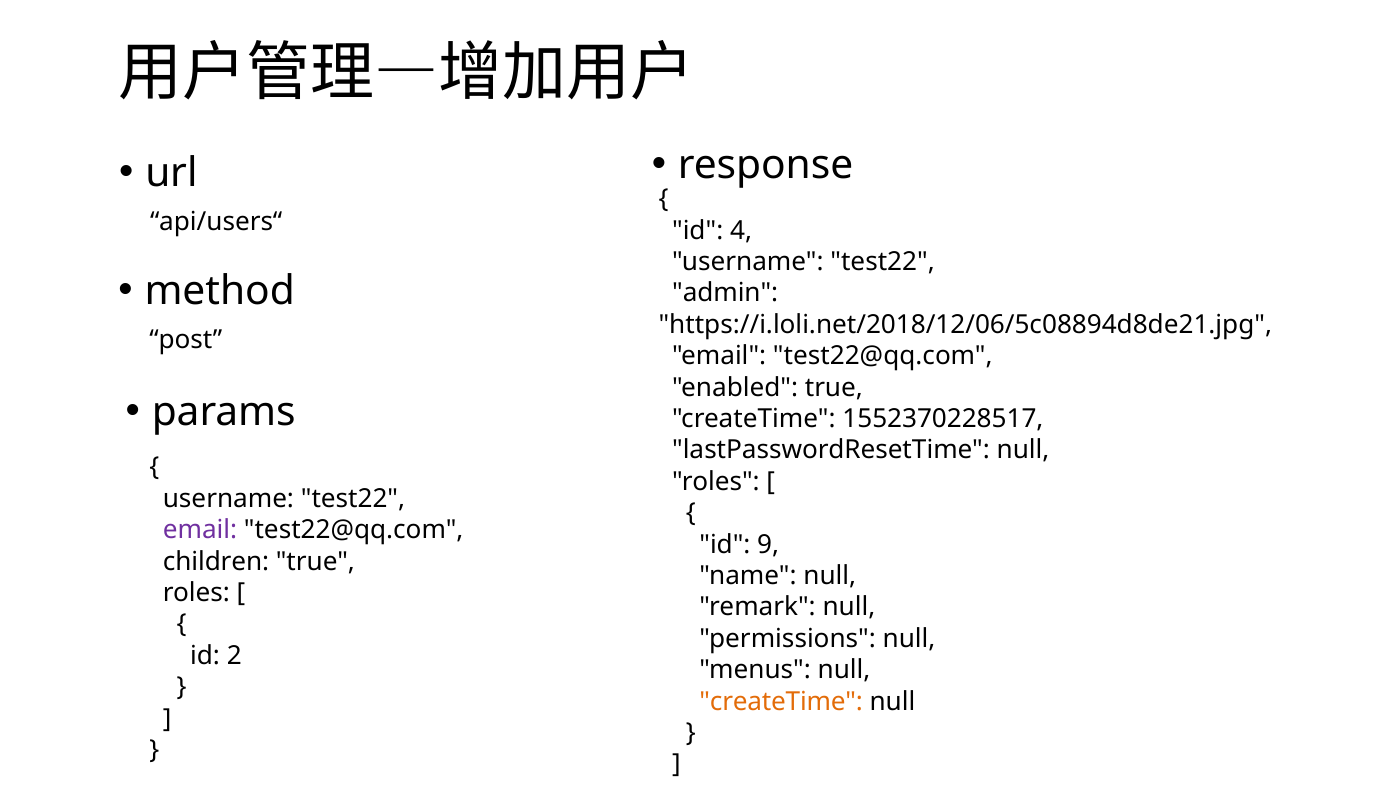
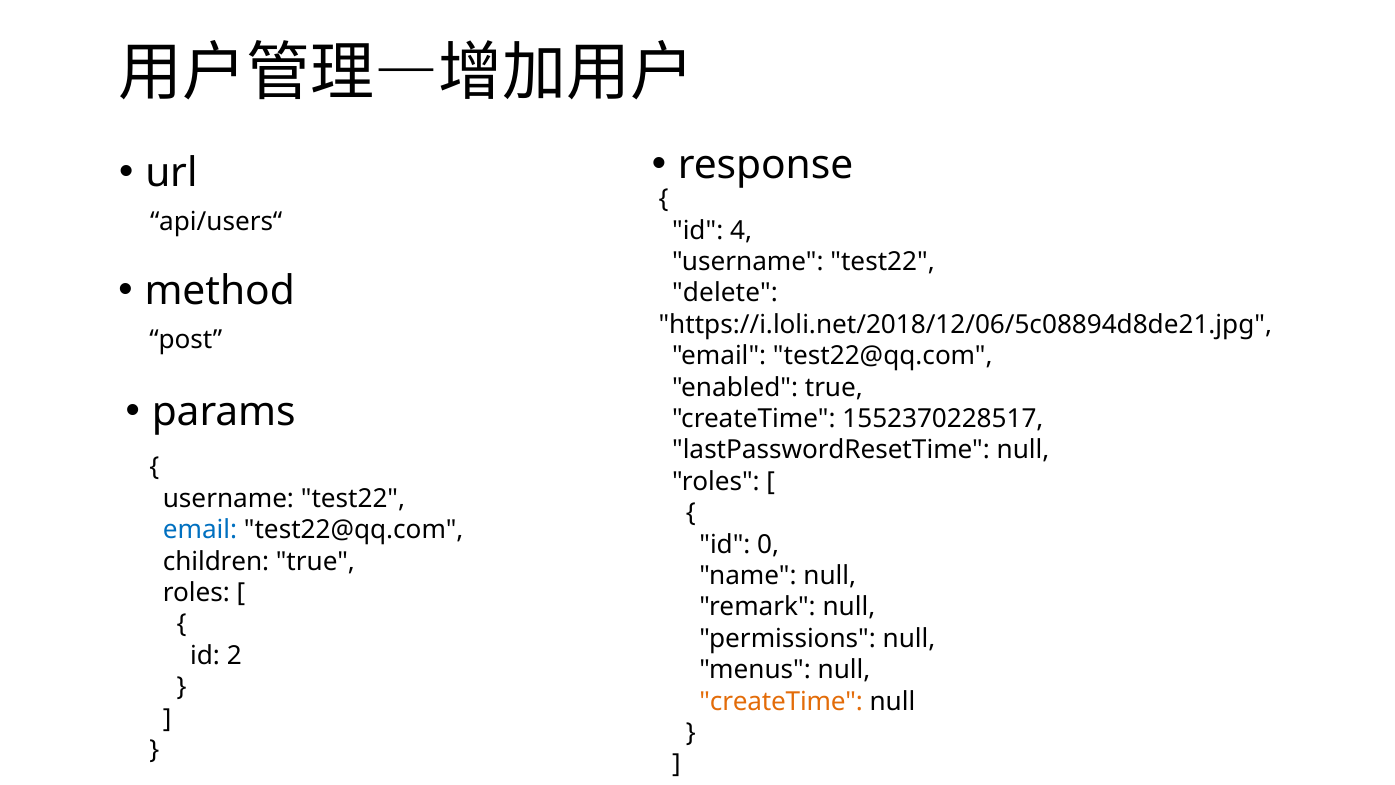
admin: admin -> delete
email at (200, 530) colour: purple -> blue
9: 9 -> 0
